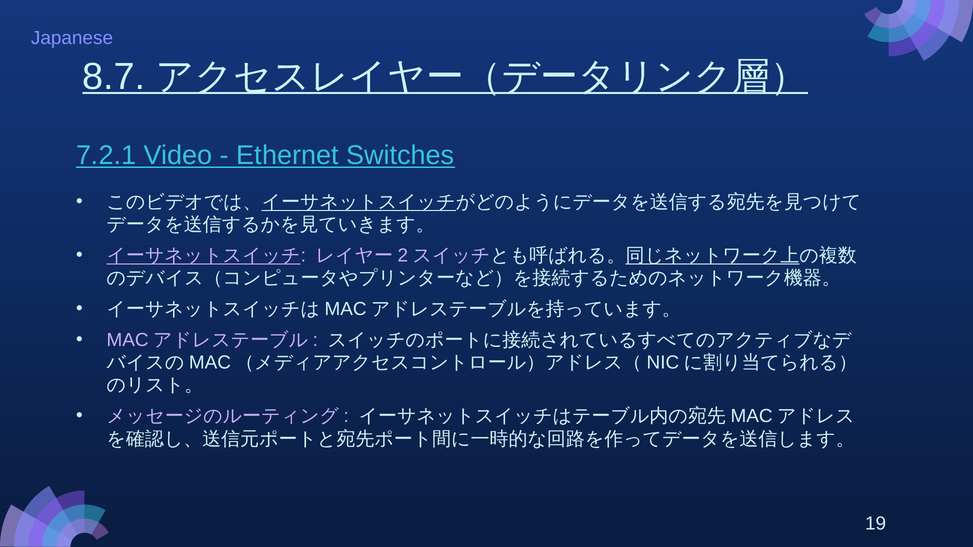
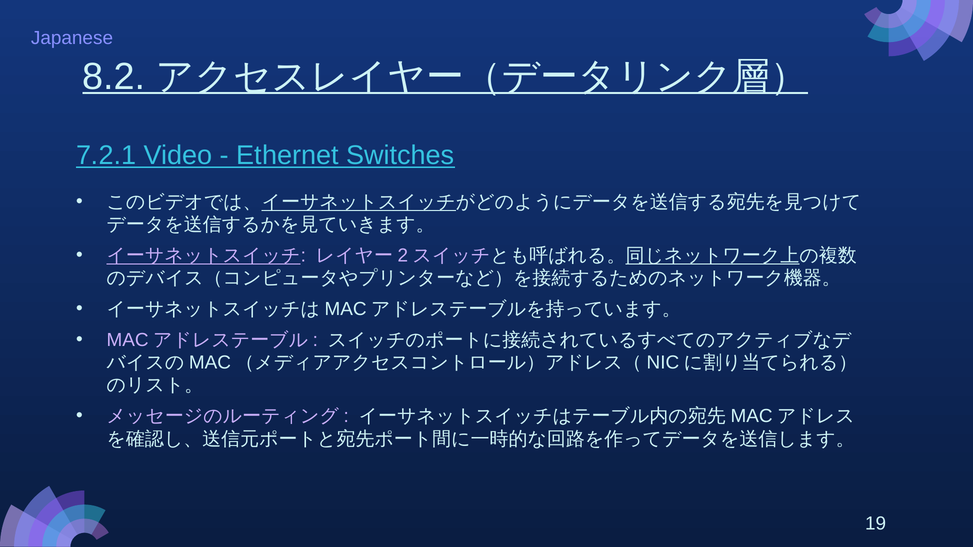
8.7: 8.7 -> 8.2
